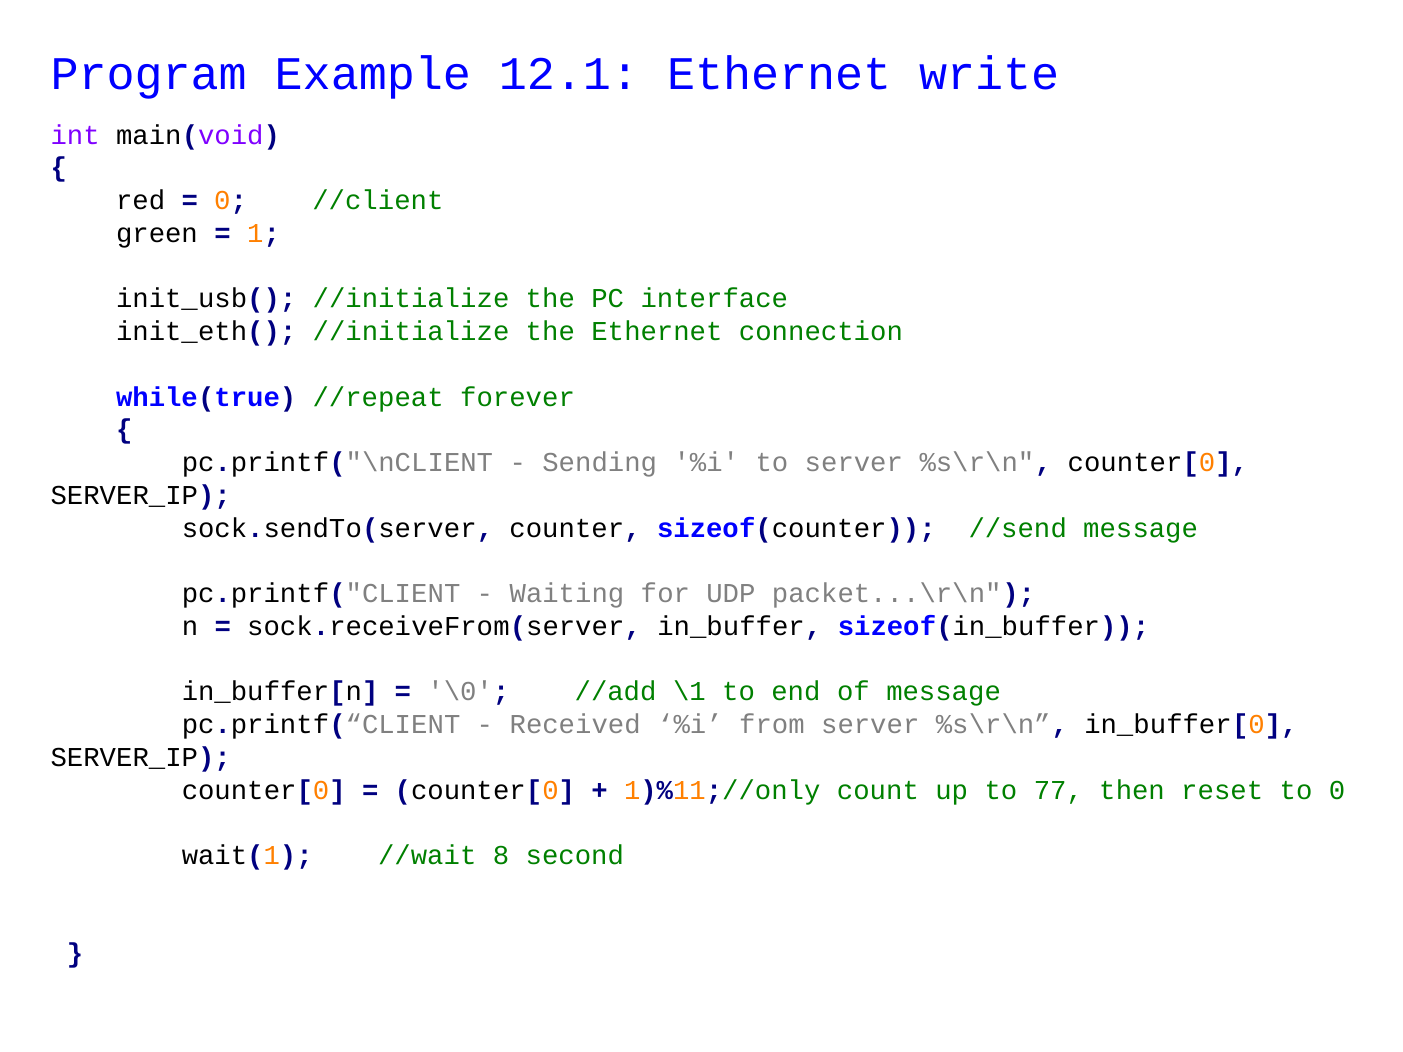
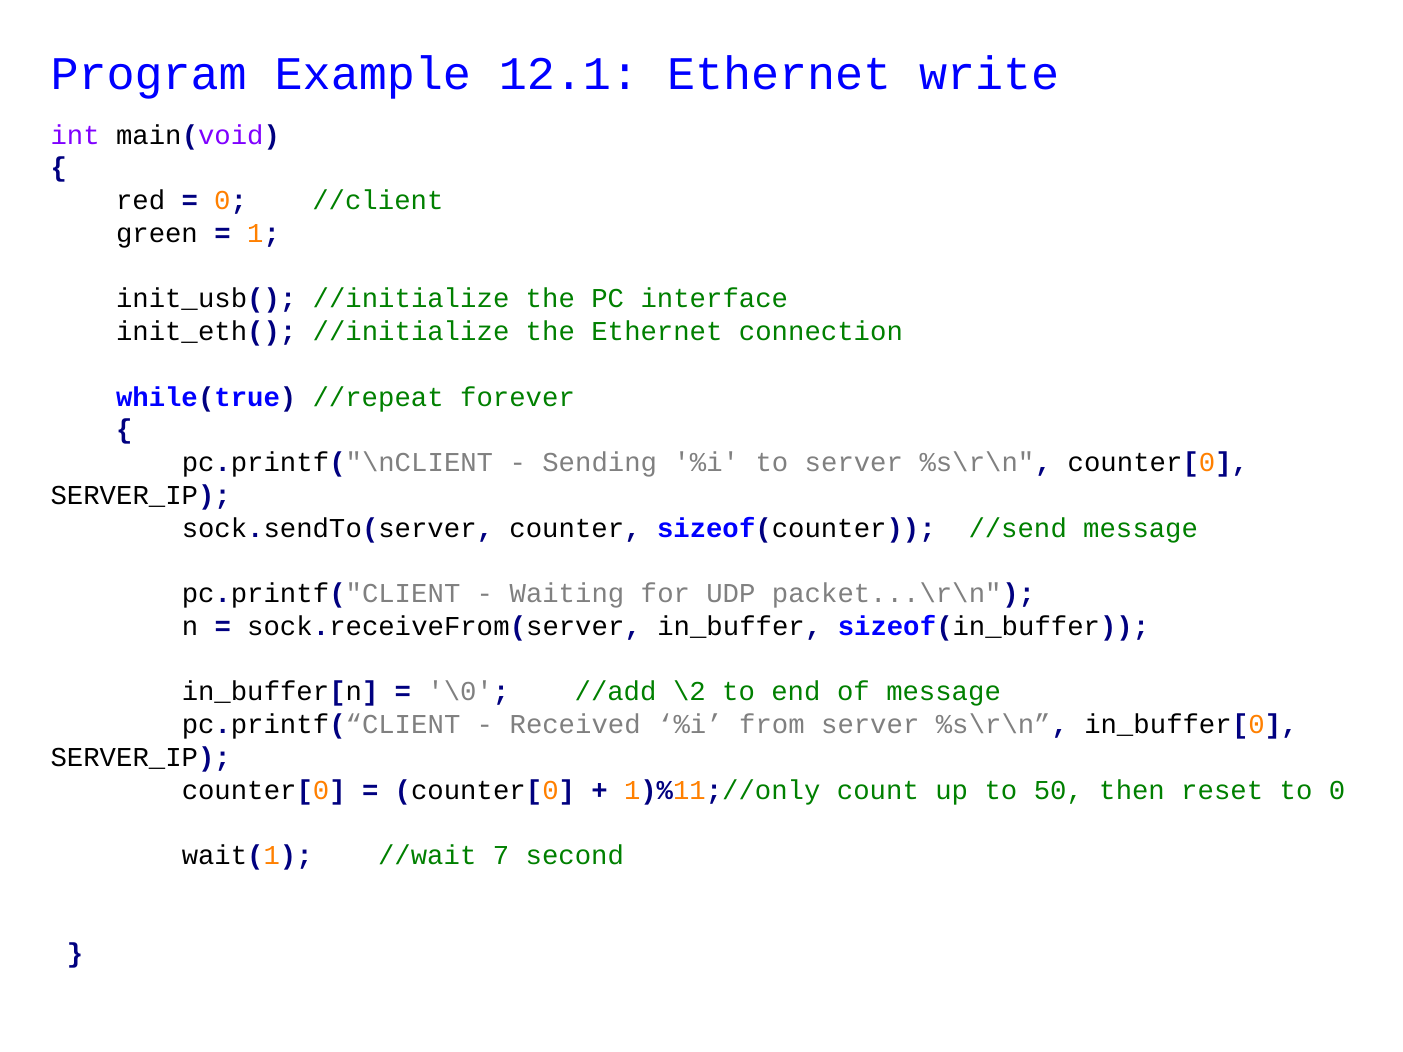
\1: \1 -> \2
77: 77 -> 50
8: 8 -> 7
